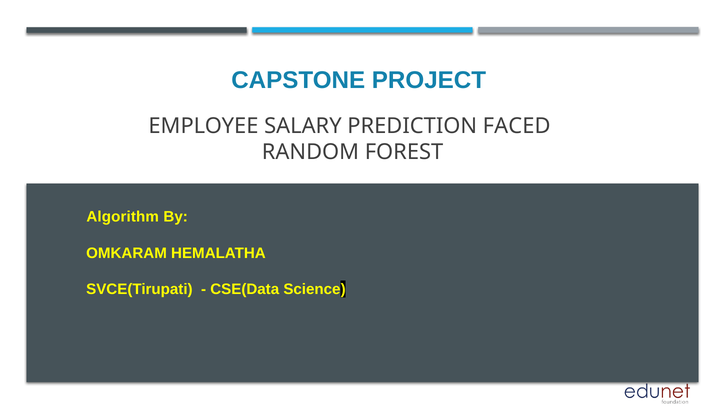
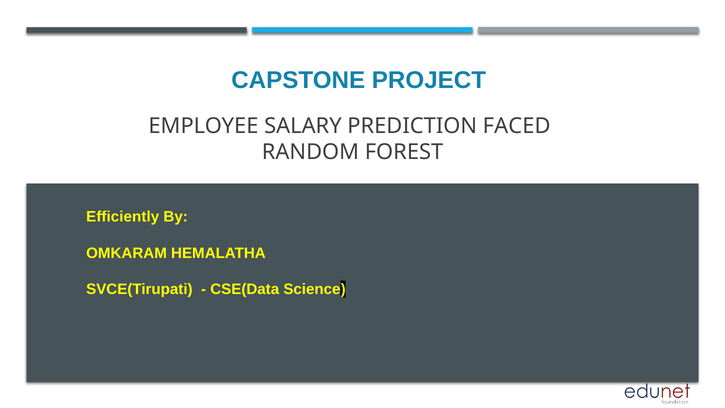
Algorithm: Algorithm -> Efficiently
